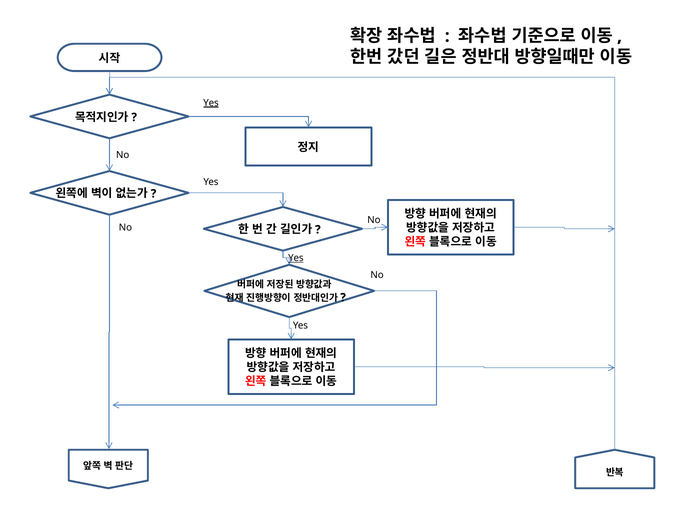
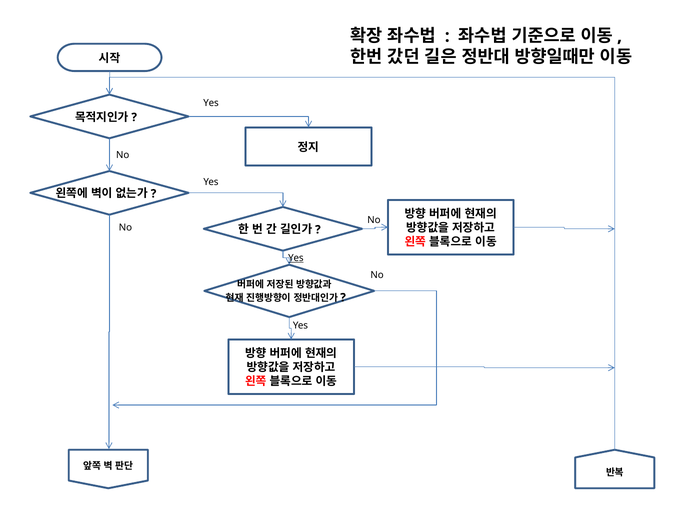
Yes at (211, 103) underline: present -> none
